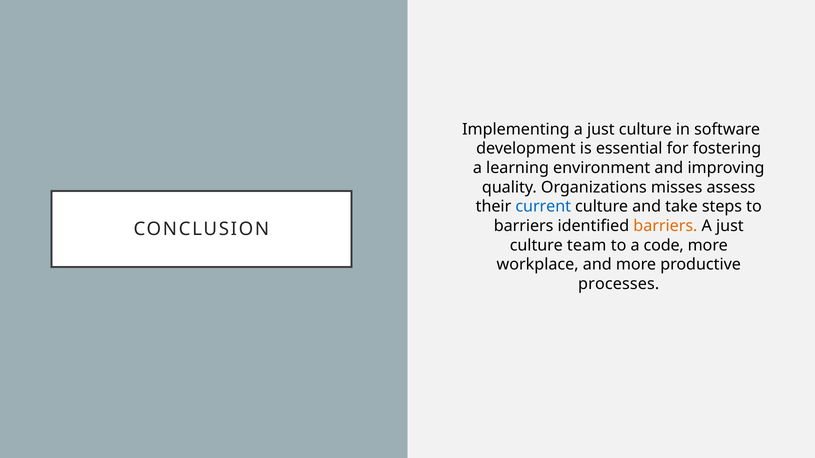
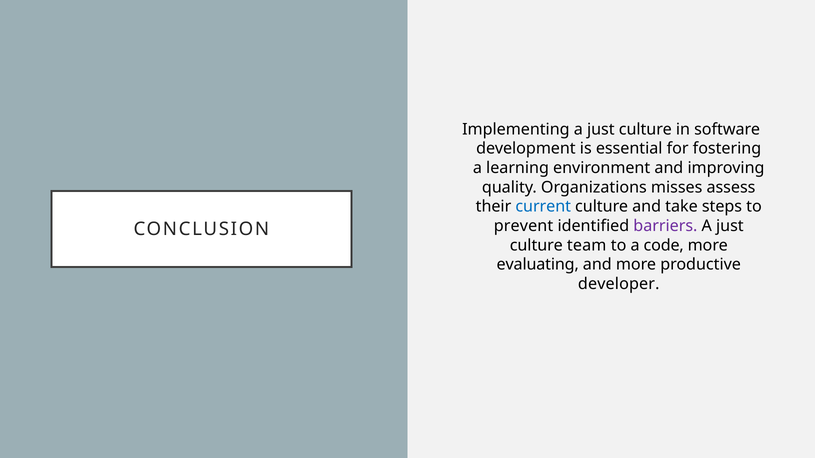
barriers at (524, 226): barriers -> prevent
barriers at (665, 226) colour: orange -> purple
workplace: workplace -> evaluating
processes: processes -> developer
